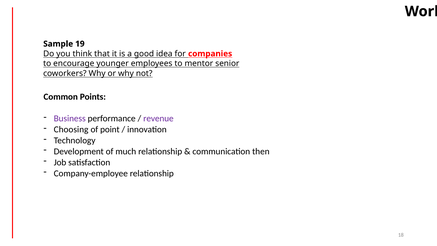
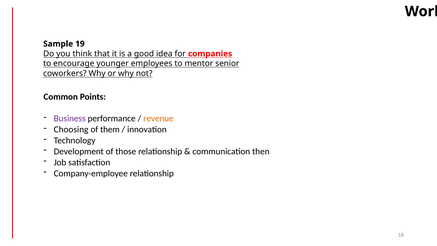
revenue colour: purple -> orange
point: point -> them
much: much -> those
